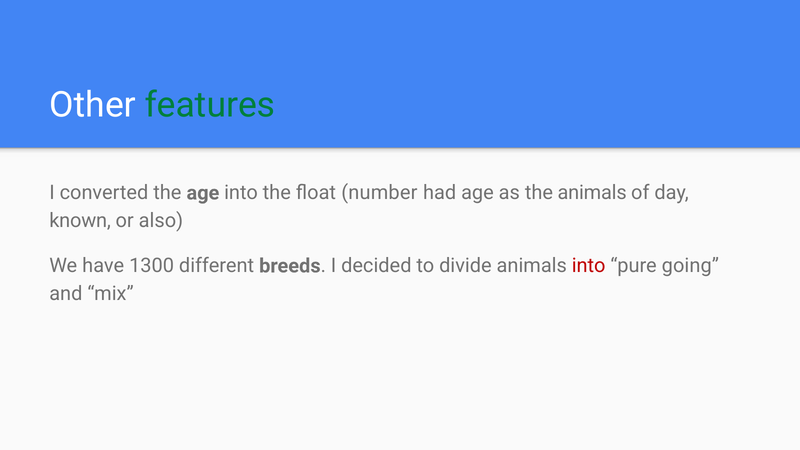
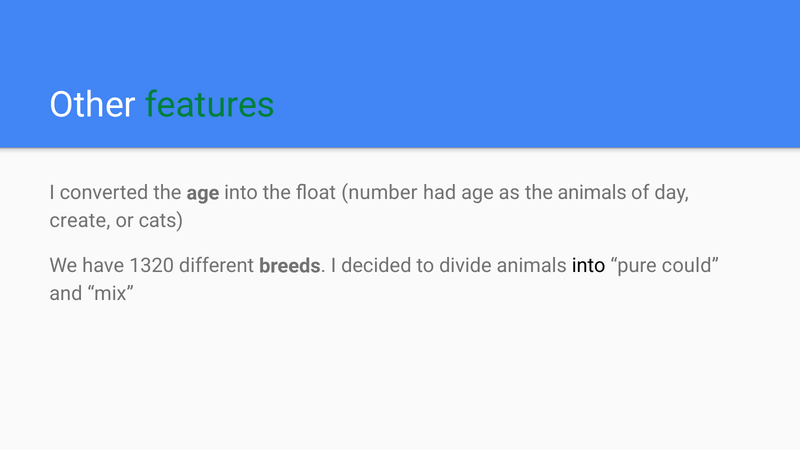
known: known -> create
also: also -> cats
1300: 1300 -> 1320
into at (589, 266) colour: red -> black
going: going -> could
